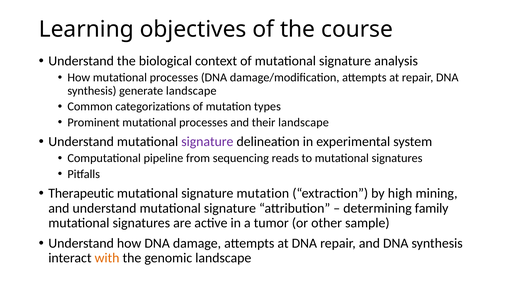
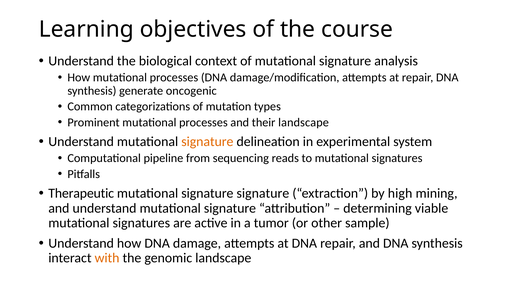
generate landscape: landscape -> oncogenic
signature at (207, 142) colour: purple -> orange
signature mutation: mutation -> signature
family: family -> viable
